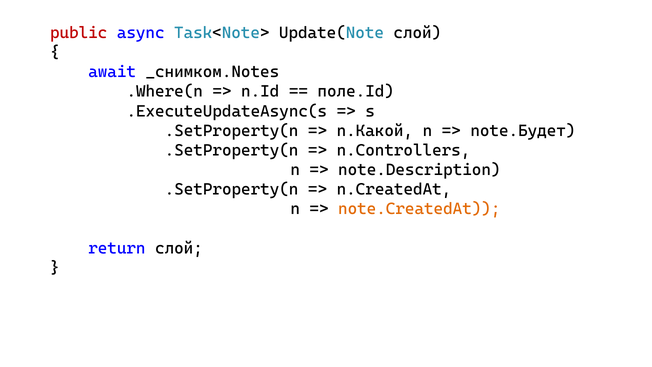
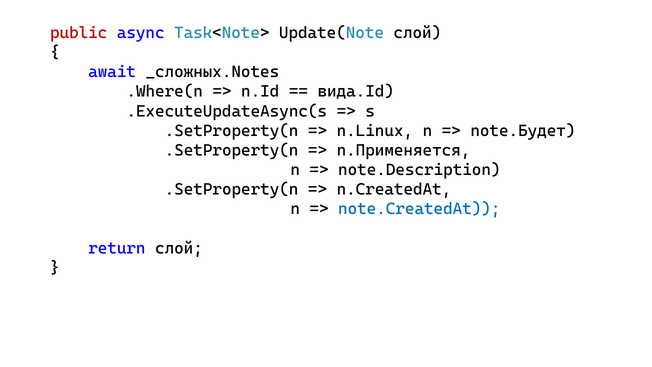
_снимком.Notes: _снимком.Notes -> _сложных.Notes
поле.Id: поле.Id -> вида.Id
n.Какой: n.Какой -> n.Linux
n.Controllers: n.Controllers -> n.Применяется
note.CreatedAt colour: orange -> blue
